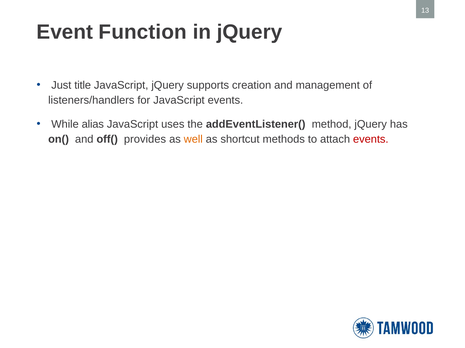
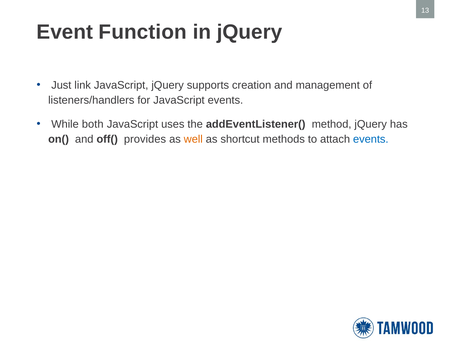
title: title -> link
alias: alias -> both
events at (371, 139) colour: red -> blue
